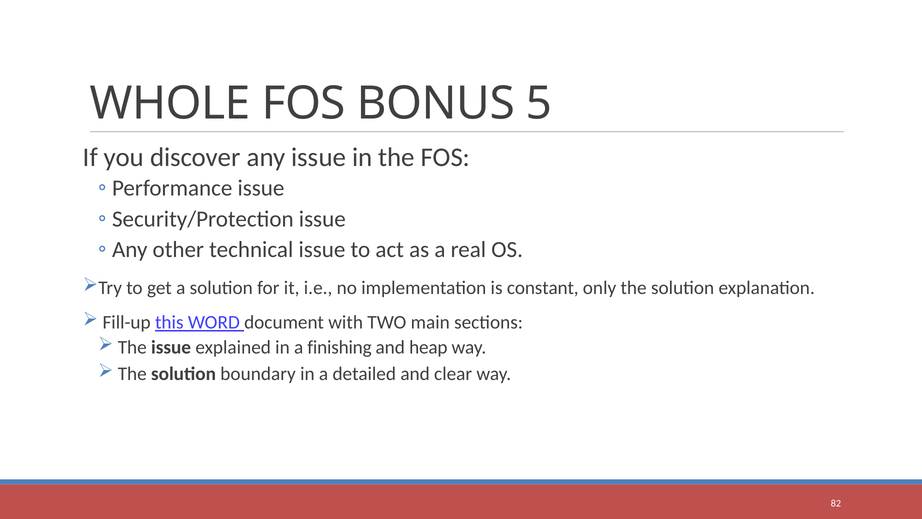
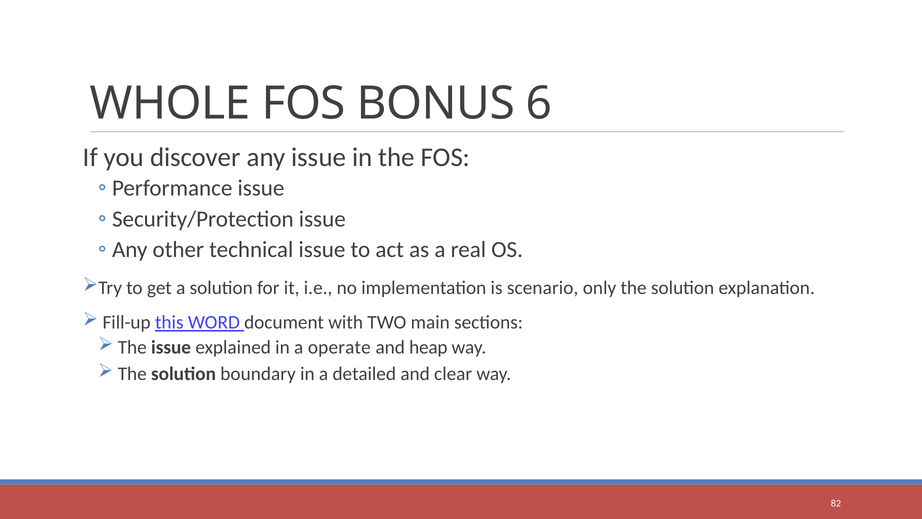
5: 5 -> 6
constant: constant -> scenario
finishing: finishing -> operate
